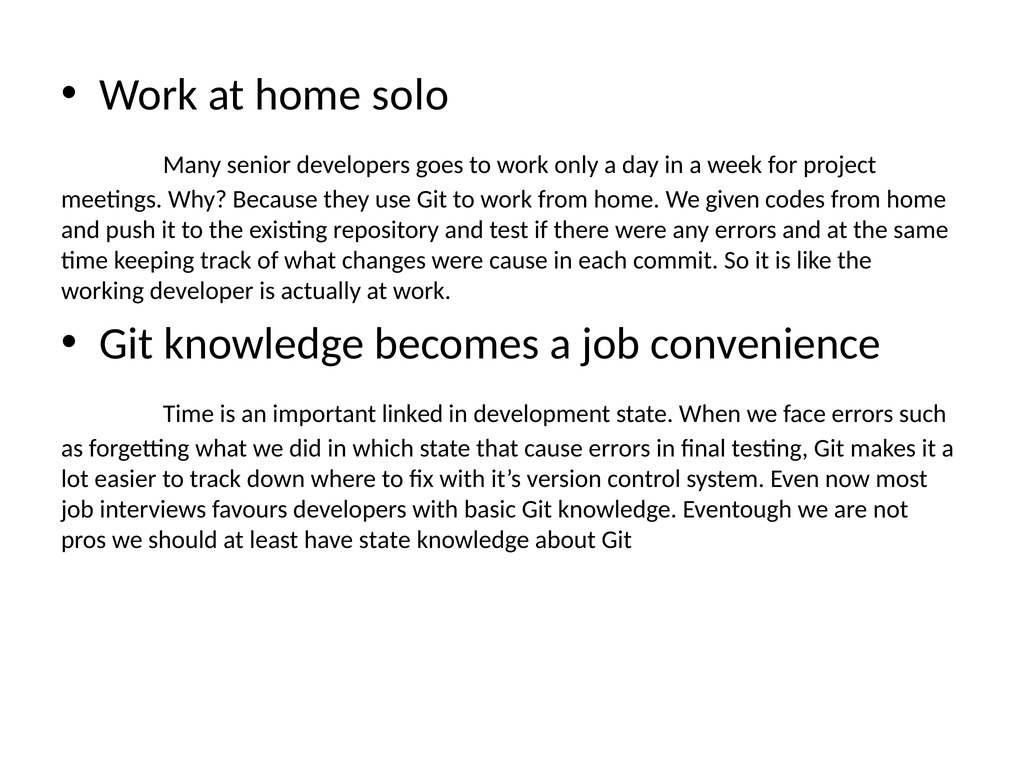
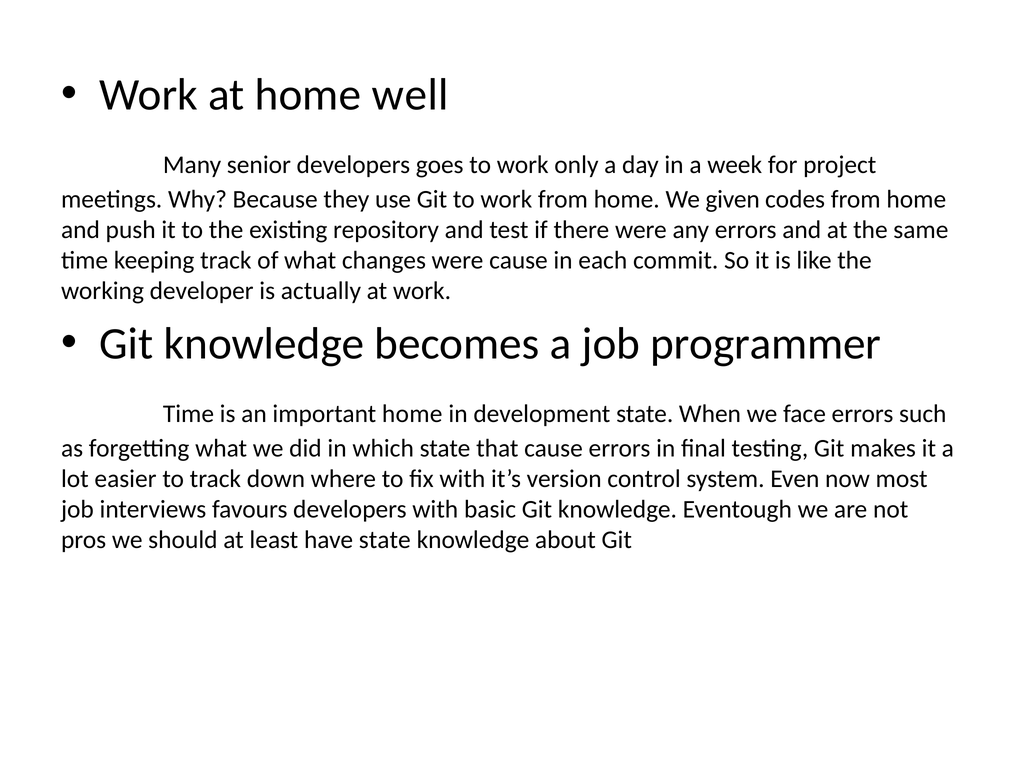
solo: solo -> well
convenience: convenience -> programmer
important linked: linked -> home
